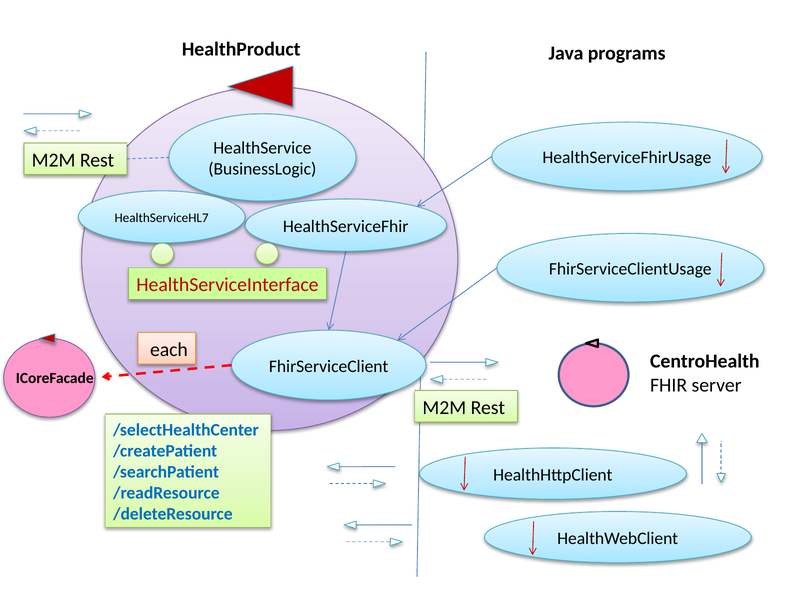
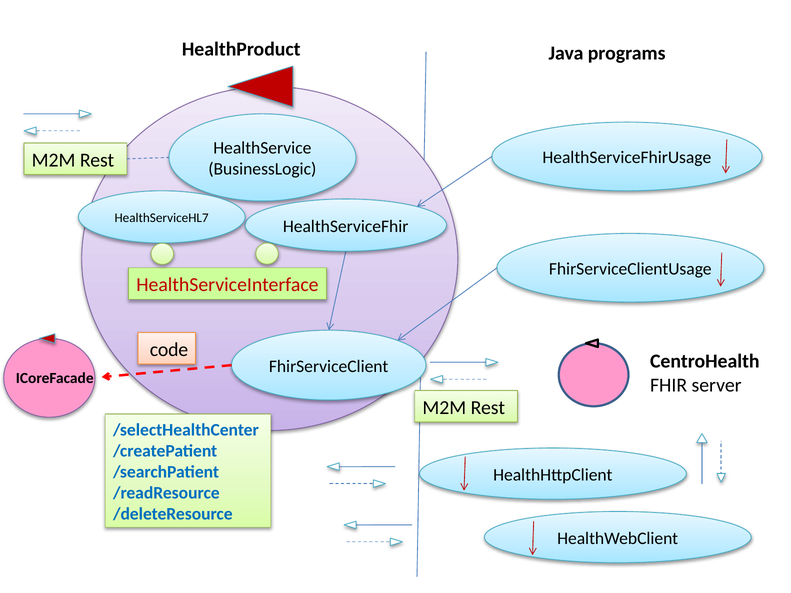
each: each -> code
